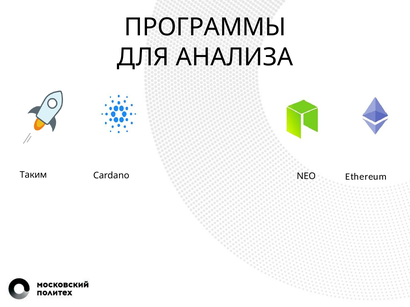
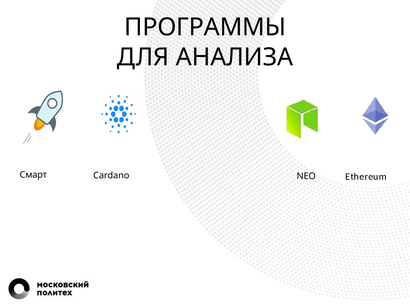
Таким: Таким -> Смарт
